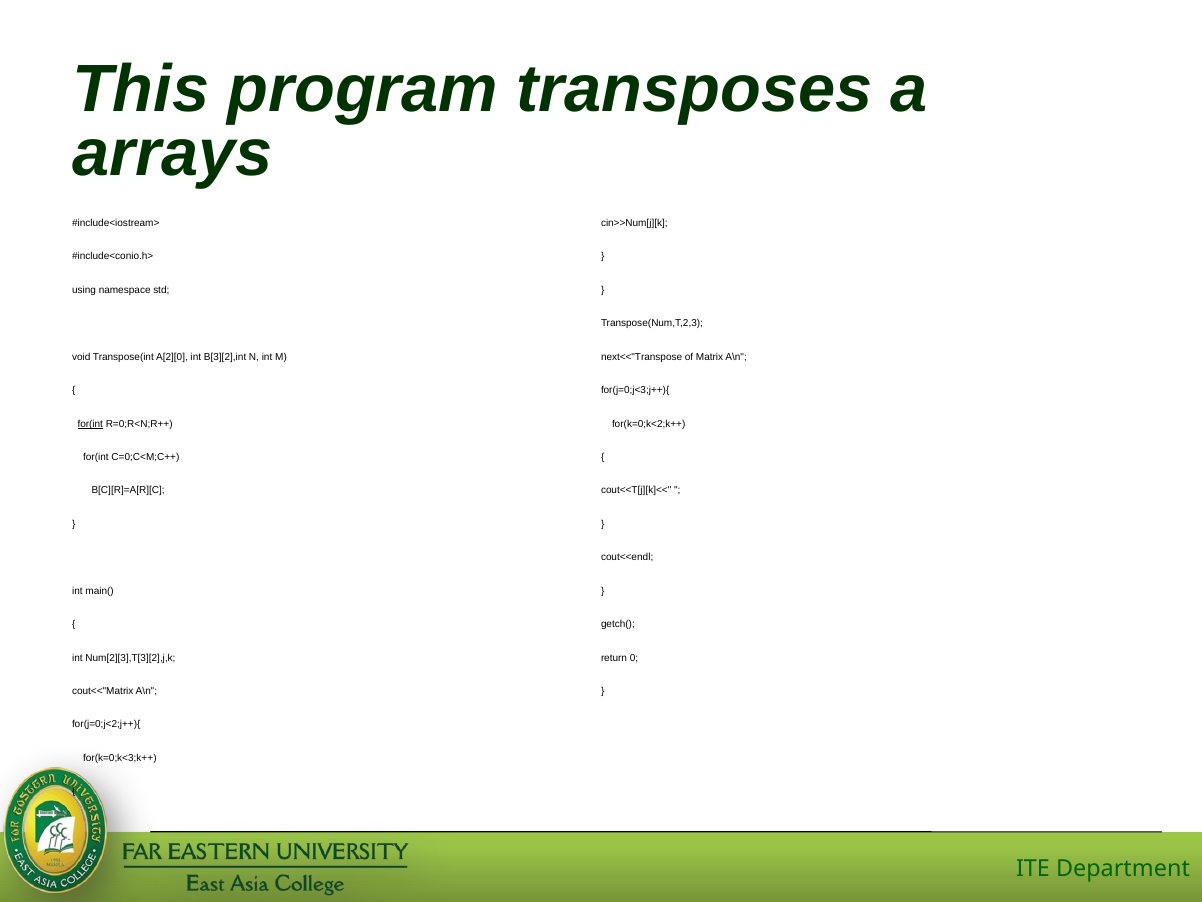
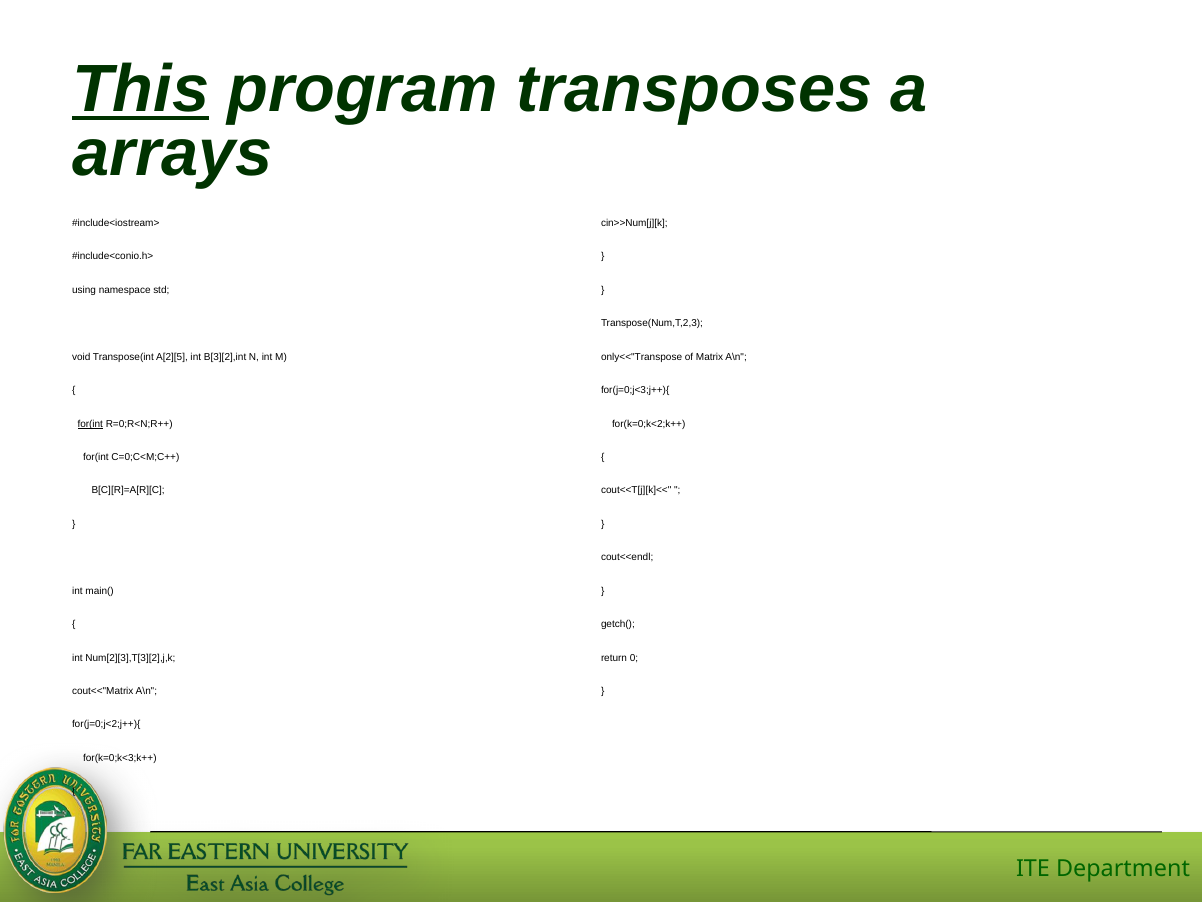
This underline: none -> present
A[2][0: A[2][0 -> A[2][5
next<<"Transpose: next<<"Transpose -> only<<"Transpose
